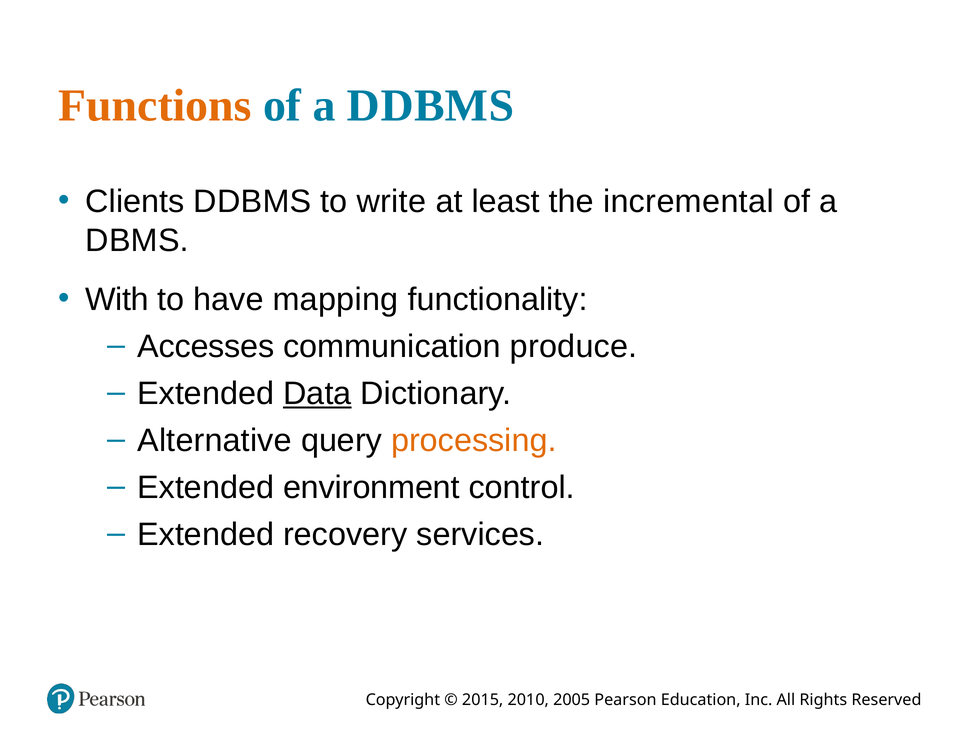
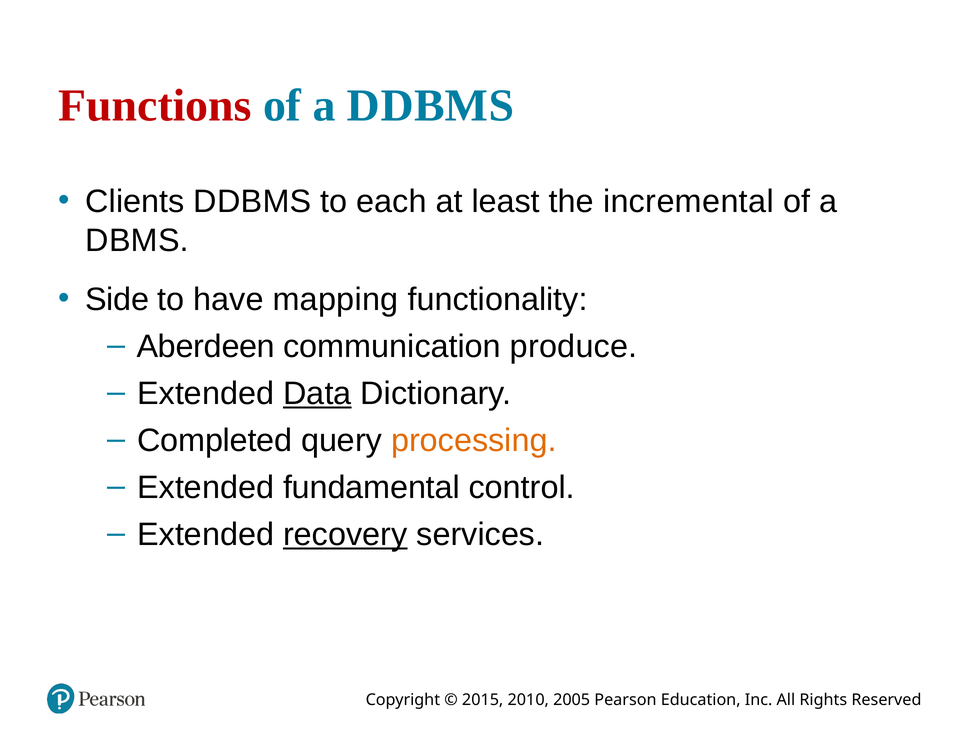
Functions colour: orange -> red
write: write -> each
With: With -> Side
Accesses: Accesses -> Aberdeen
Alternative: Alternative -> Completed
environment: environment -> fundamental
recovery underline: none -> present
